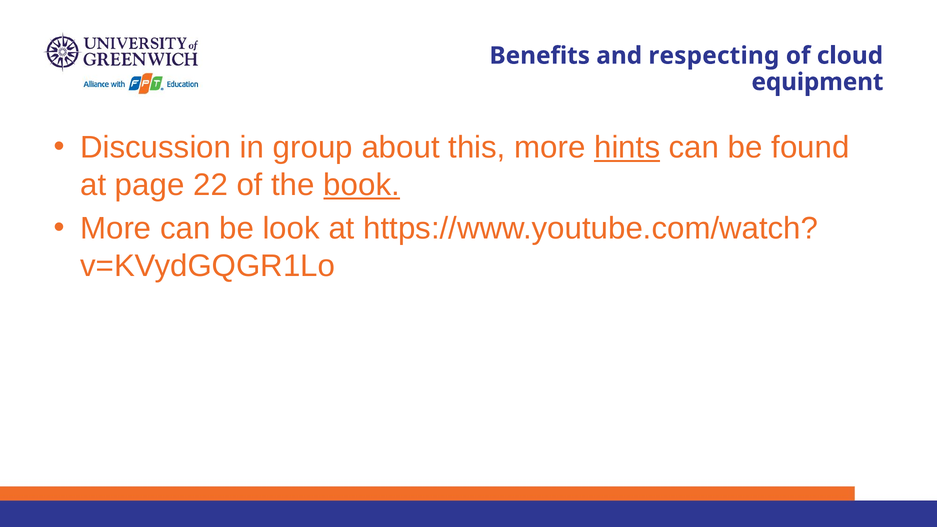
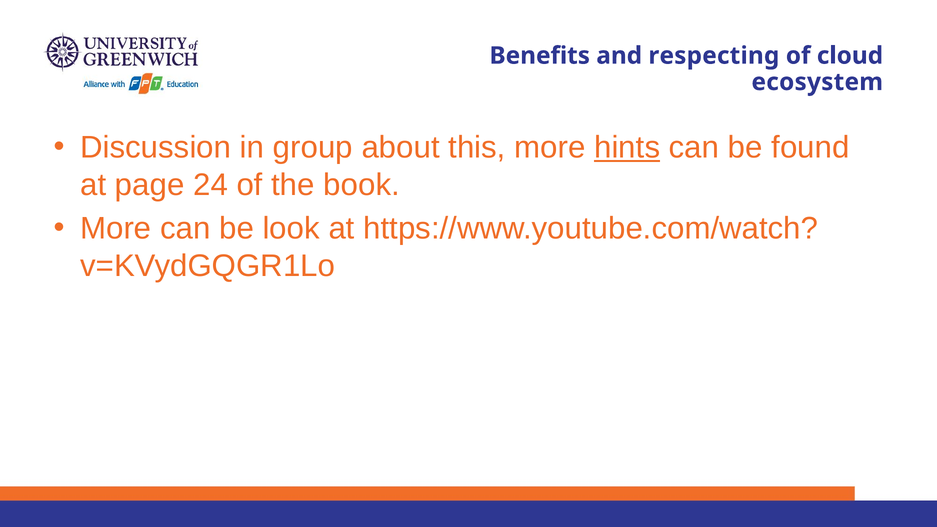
equipment: equipment -> ecosystem
22: 22 -> 24
book underline: present -> none
